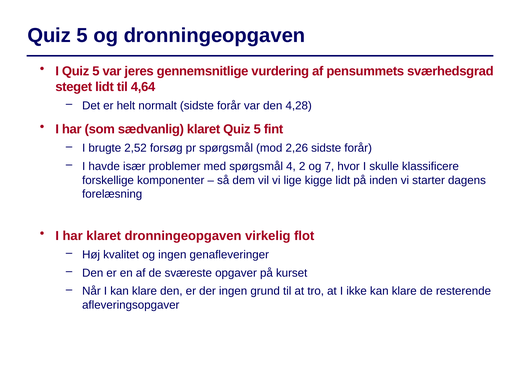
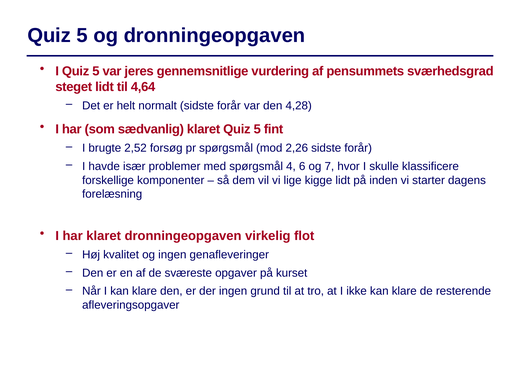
2: 2 -> 6
